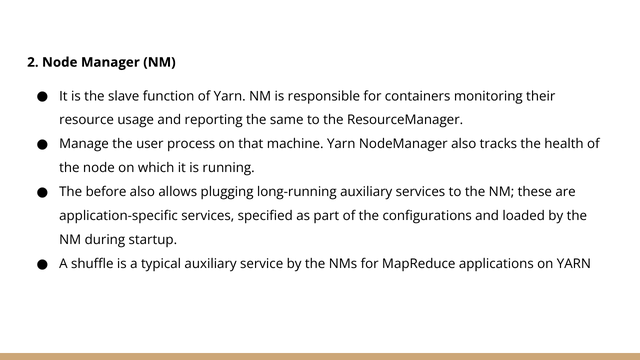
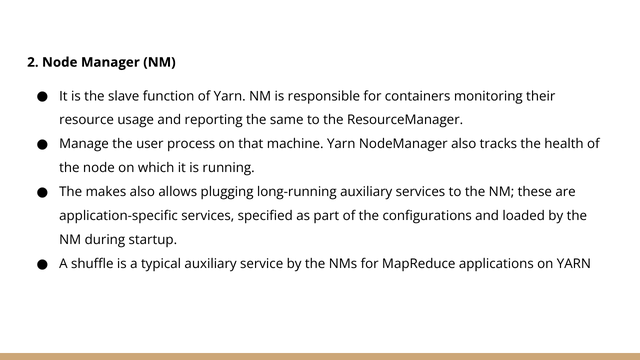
before: before -> makes
